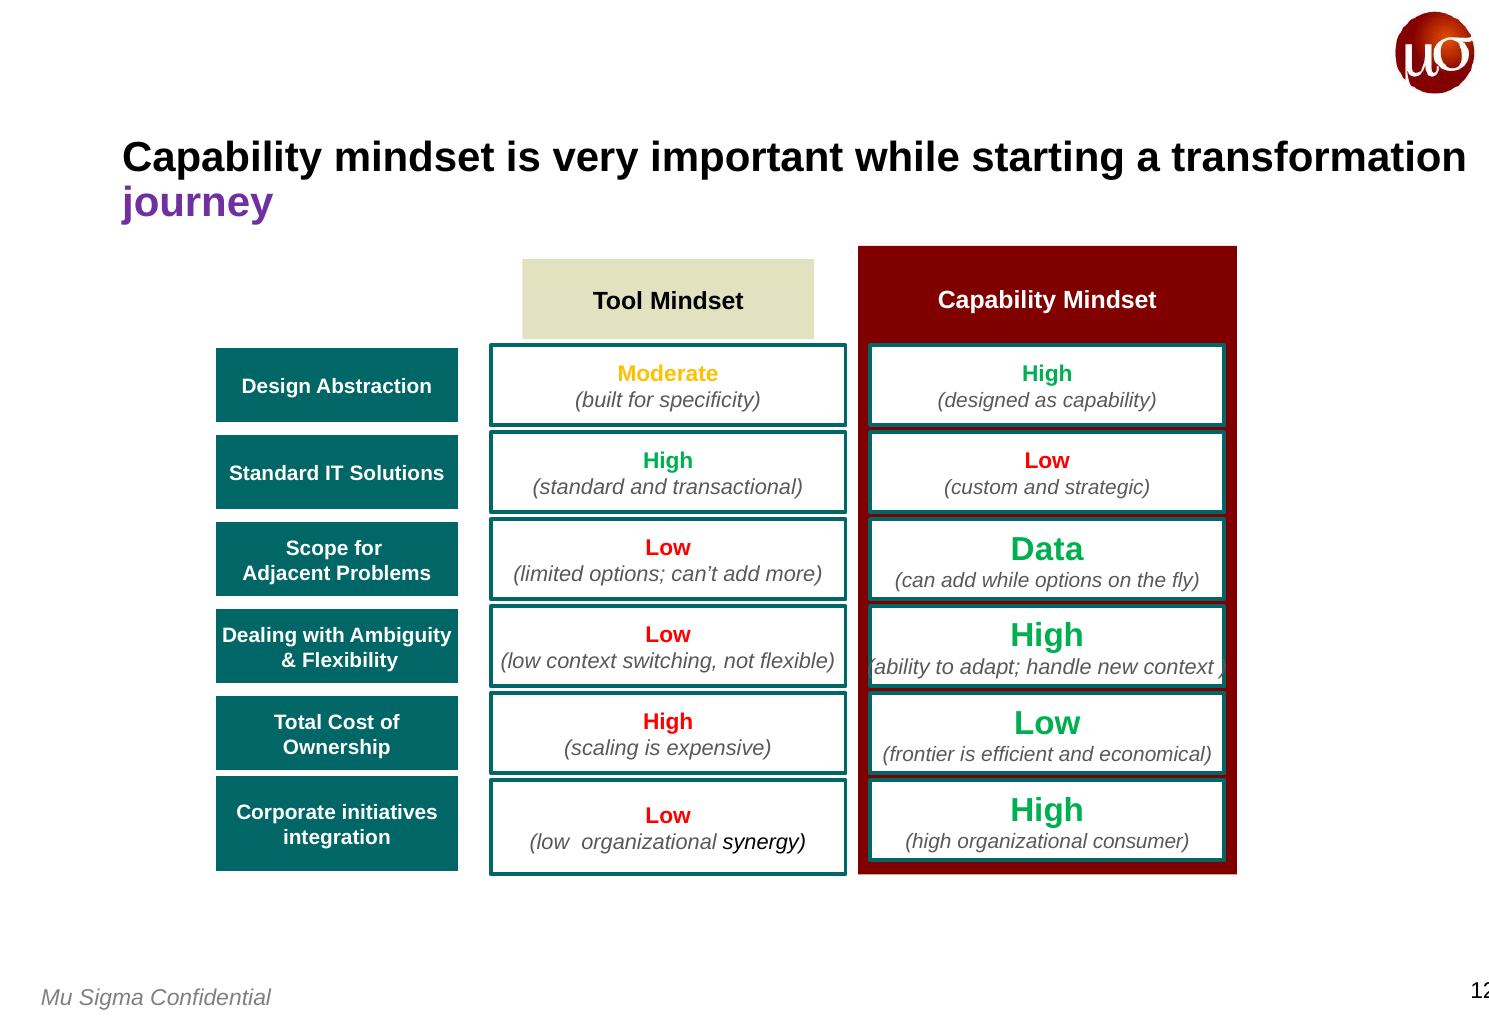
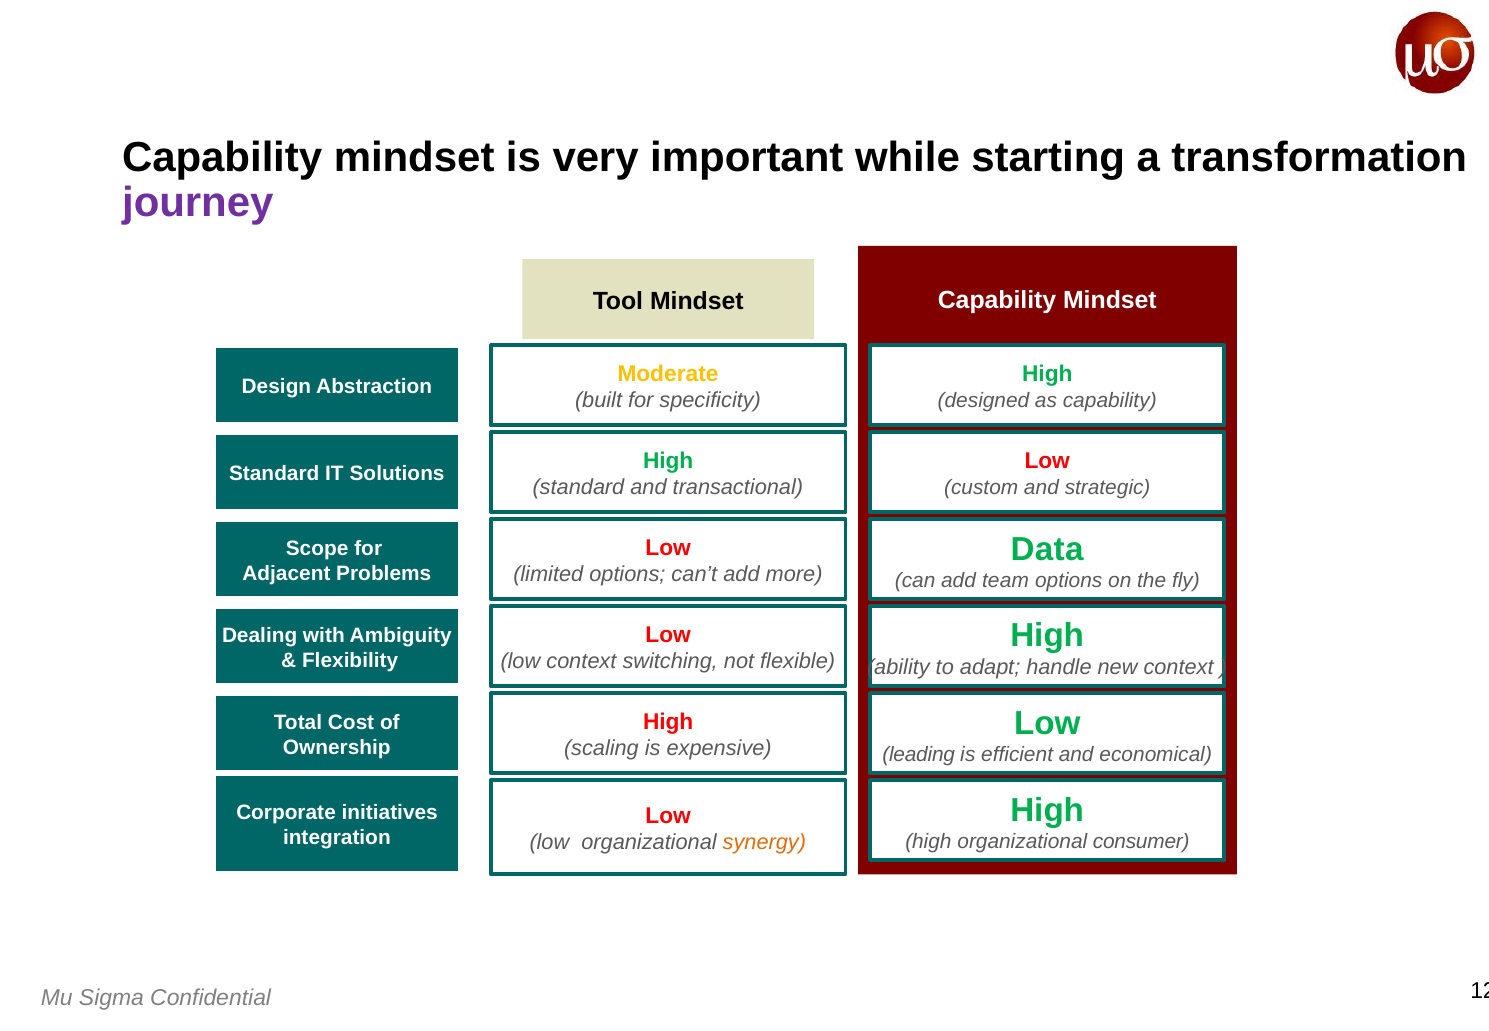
add while: while -> team
frontier: frontier -> leading
synergy colour: black -> orange
